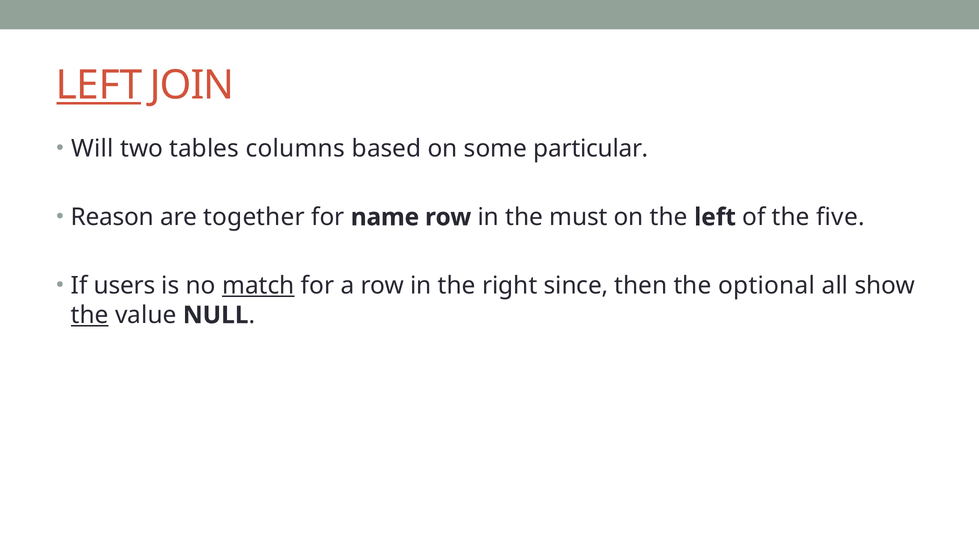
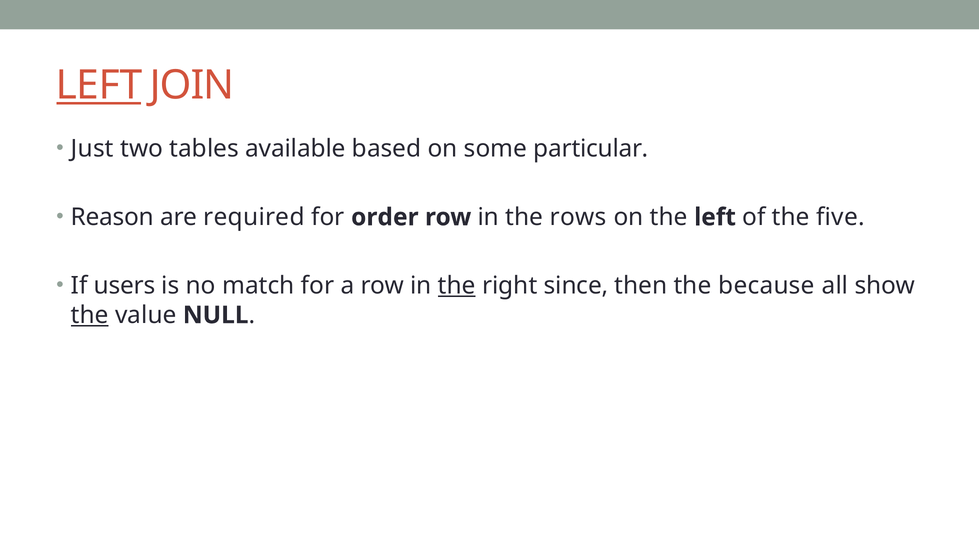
Will: Will -> Just
columns: columns -> available
together: together -> required
name: name -> order
must: must -> rows
match underline: present -> none
the at (457, 286) underline: none -> present
optional: optional -> because
